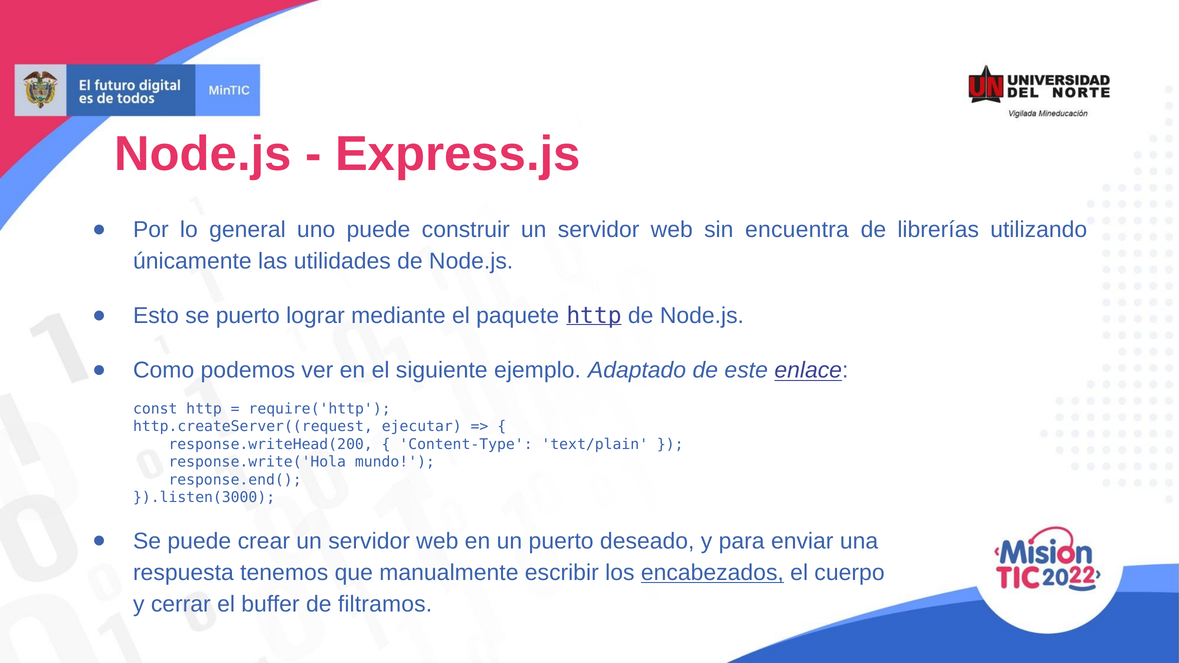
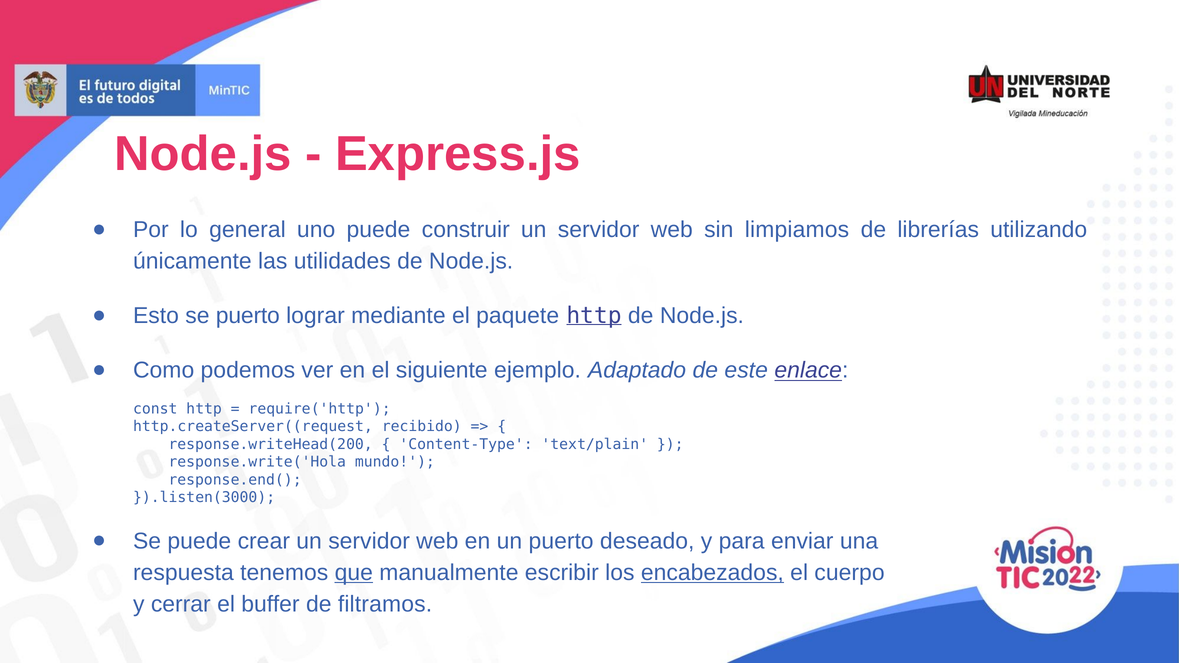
encuentra: encuentra -> limpiamos
ejecutar: ejecutar -> recibido
que underline: none -> present
